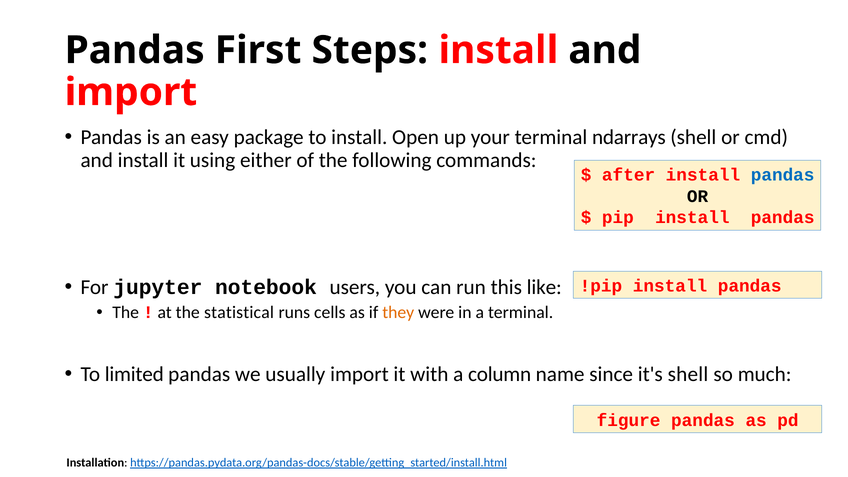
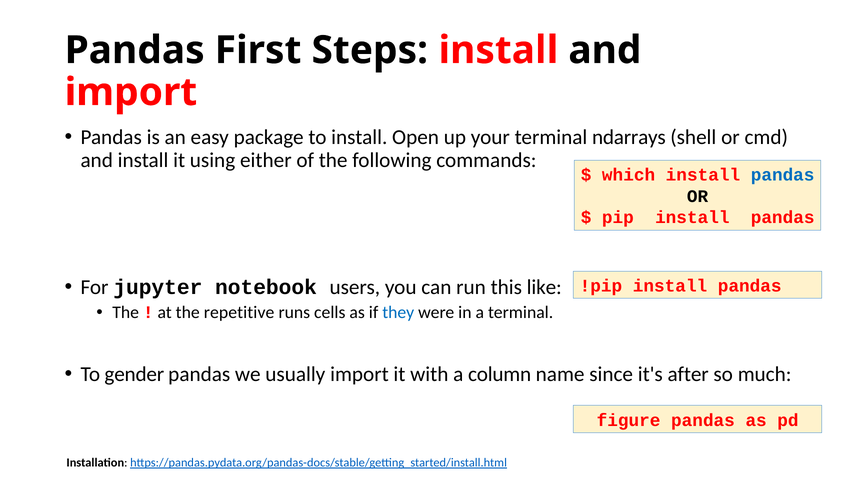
after: after -> which
statistical: statistical -> repetitive
they colour: orange -> blue
limited: limited -> gender
it's shell: shell -> after
